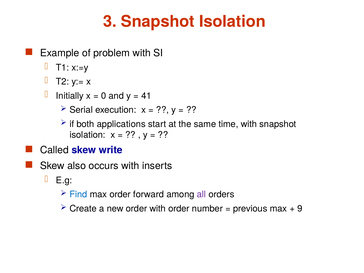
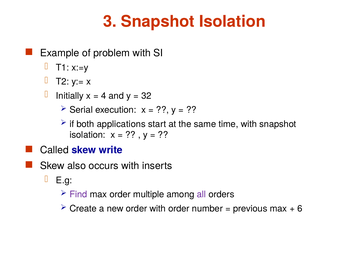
0: 0 -> 4
41: 41 -> 32
Find colour: blue -> purple
forward: forward -> multiple
9: 9 -> 6
